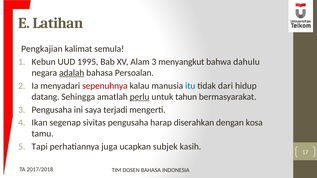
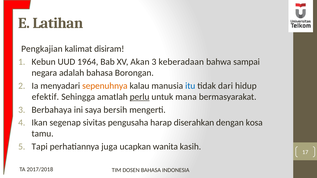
semula: semula -> disiram
1995: 1995 -> 1964
Alam: Alam -> Akan
menyangkut: menyangkut -> keberadaan
dahulu: dahulu -> sampai
adalah underline: present -> none
Persoalan: Persoalan -> Borongan
sepenuhnya colour: red -> orange
datang: datang -> efektif
tahun: tahun -> mana
3 Pengusaha: Pengusaha -> Berbahaya
terjadi: terjadi -> bersih
subjek: subjek -> wanita
